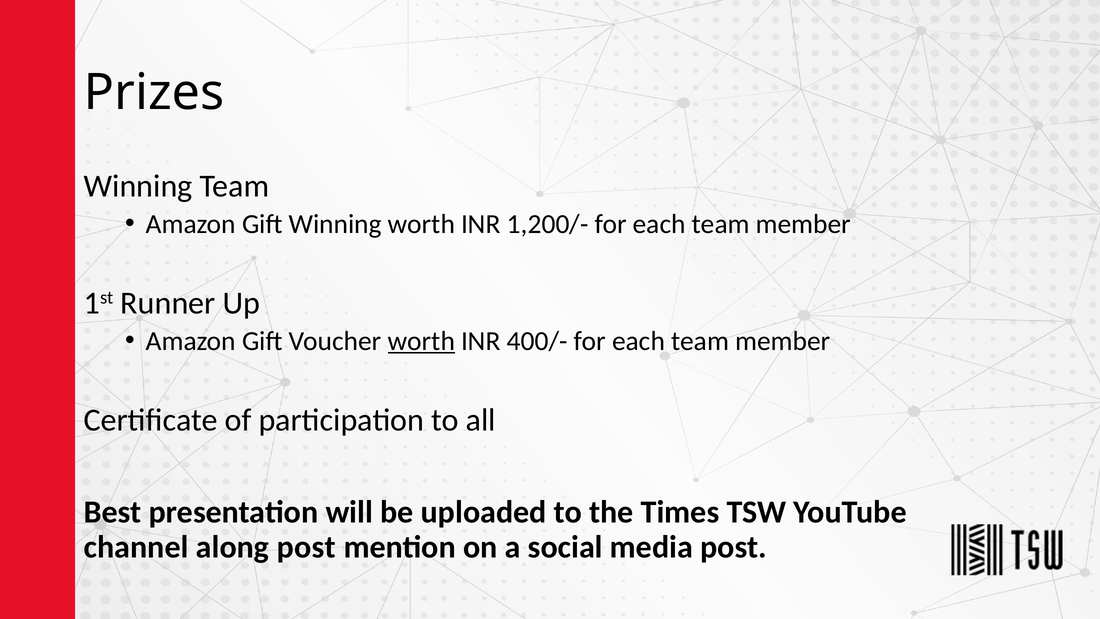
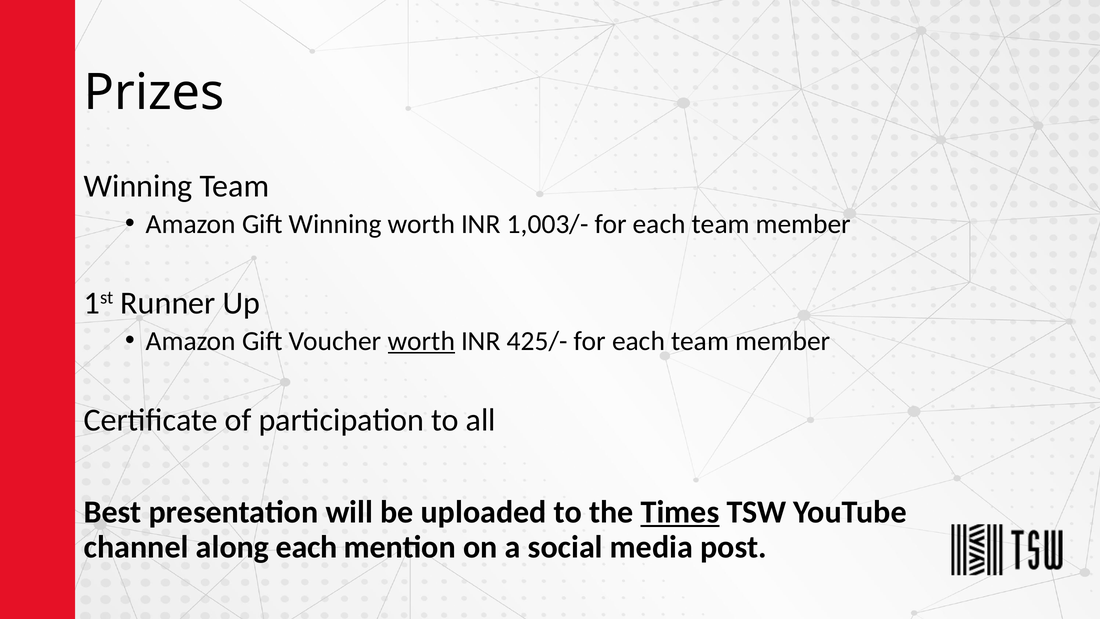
1,200/-: 1,200/- -> 1,003/-
400/-: 400/- -> 425/-
Times underline: none -> present
along post: post -> each
